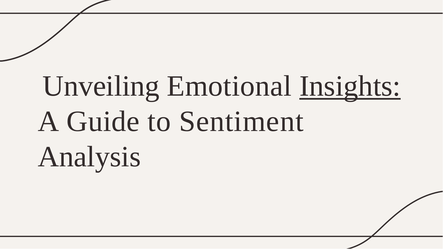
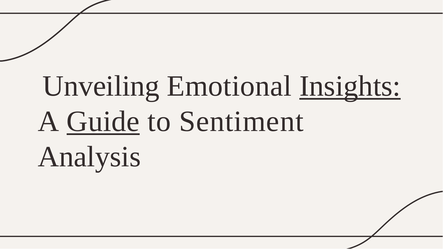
Guide underline: none -> present
